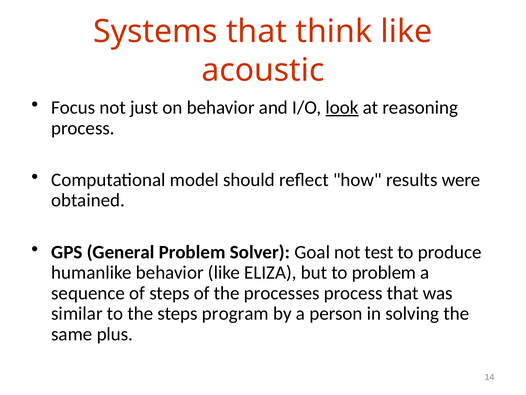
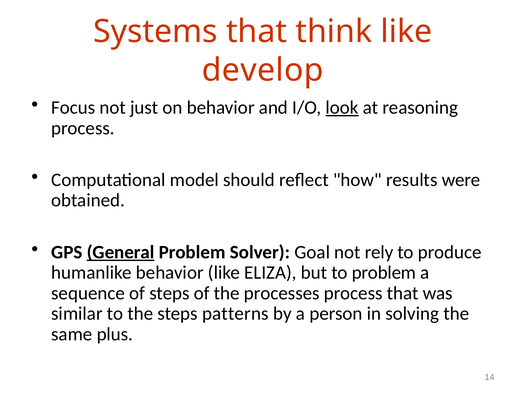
acoustic: acoustic -> develop
General underline: none -> present
test: test -> rely
program: program -> patterns
